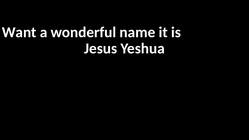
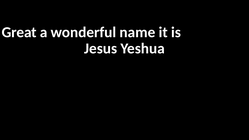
Want: Want -> Great
